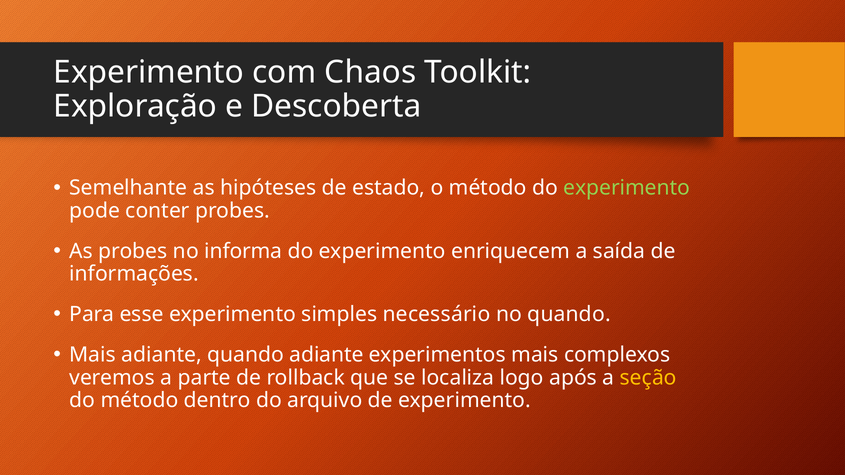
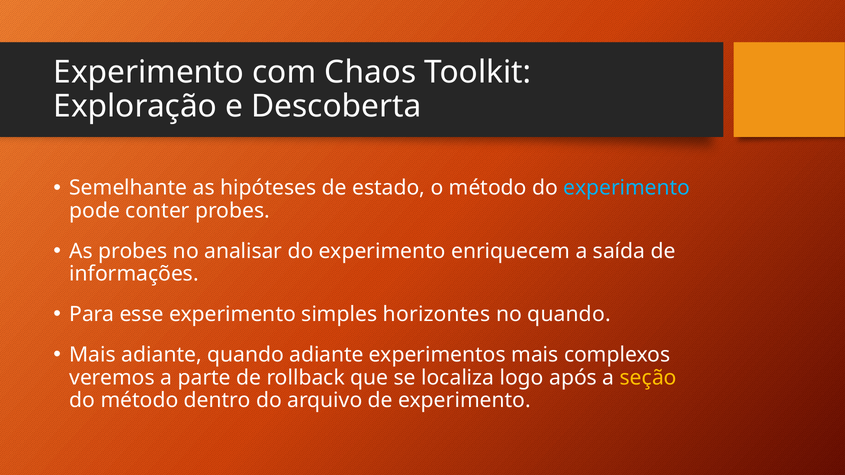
experimento at (627, 188) colour: light green -> light blue
informa: informa -> analisar
necessário: necessário -> horizontes
